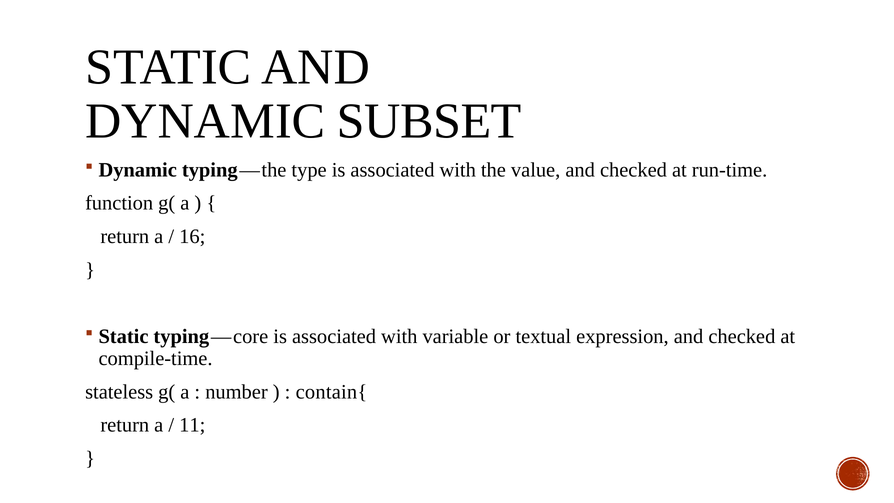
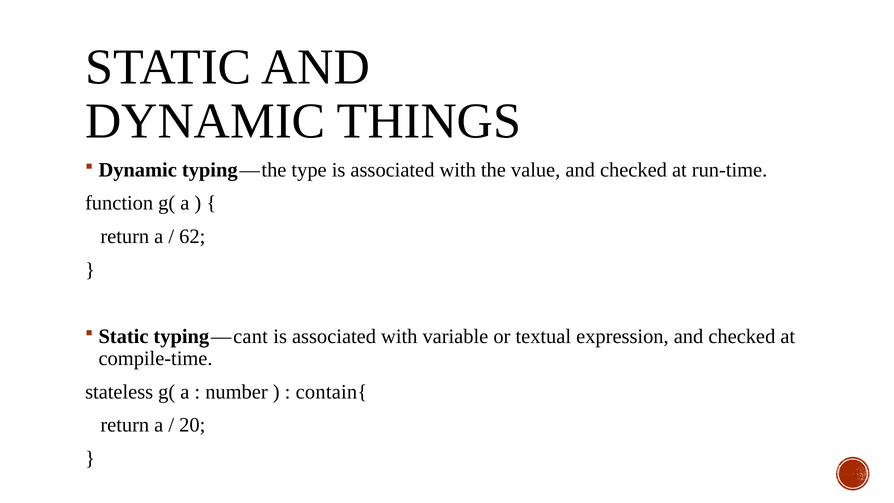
SUBSET: SUBSET -> THINGS
16: 16 -> 62
core: core -> cant
11: 11 -> 20
